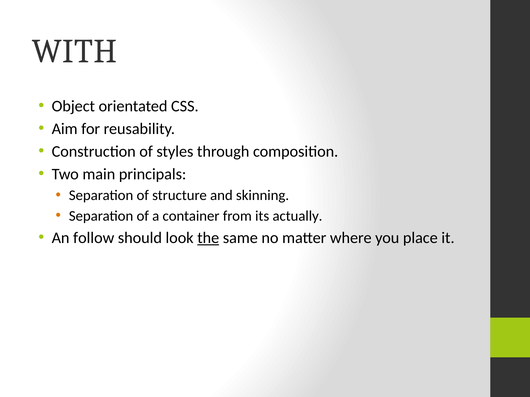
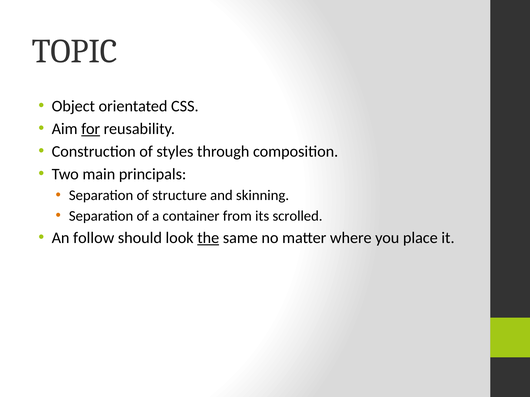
WITH: WITH -> TOPIC
for underline: none -> present
actually: actually -> scrolled
